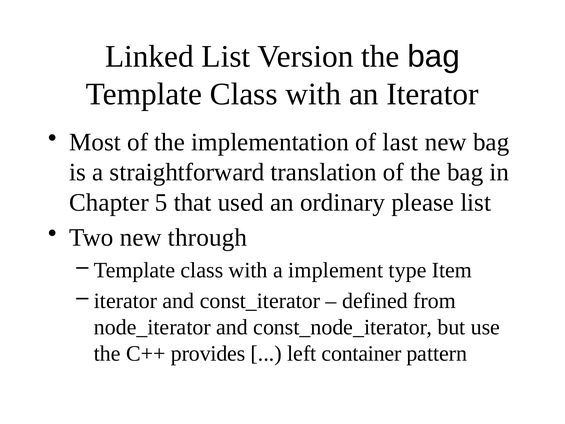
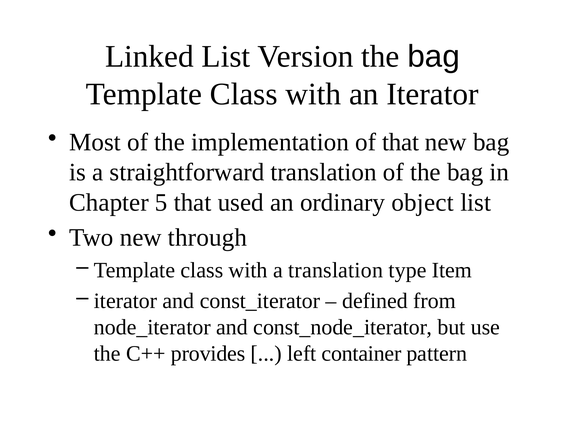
of last: last -> that
please: please -> object
a implement: implement -> translation
